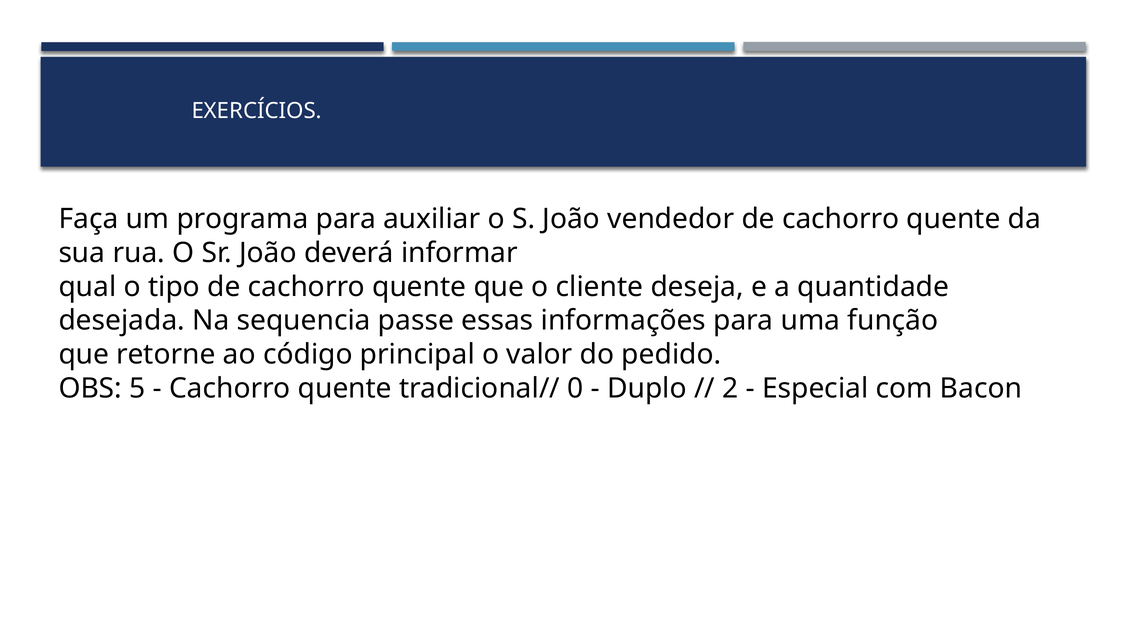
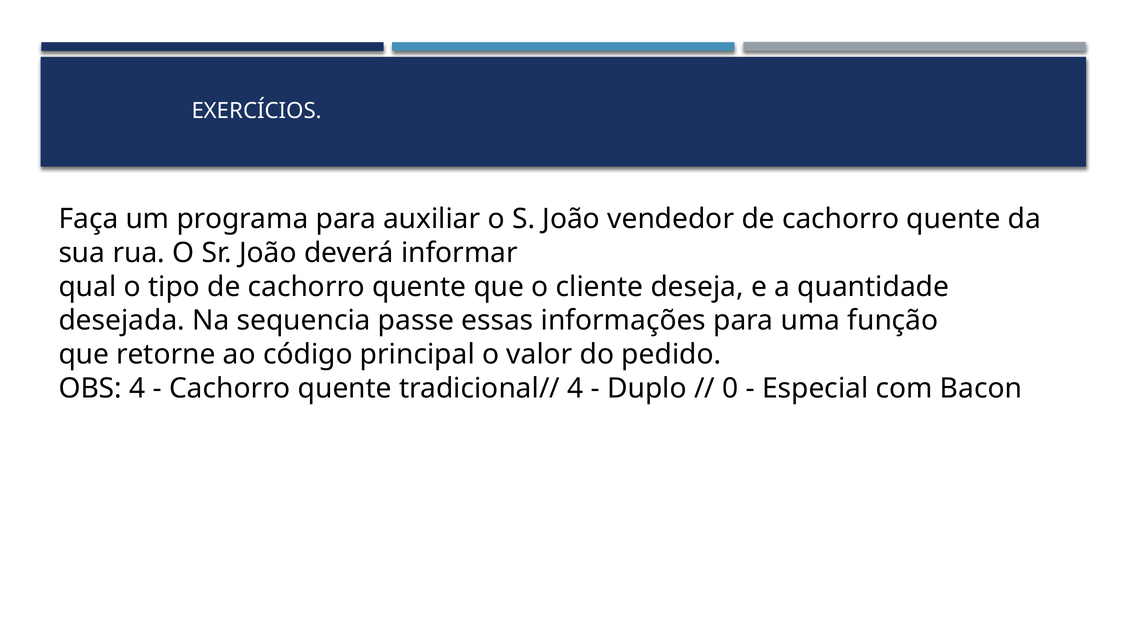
OBS 5: 5 -> 4
tradicional// 0: 0 -> 4
2: 2 -> 0
